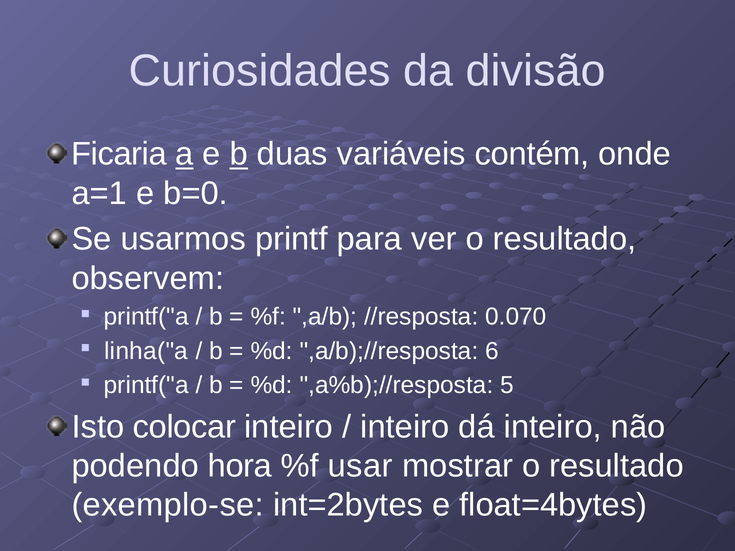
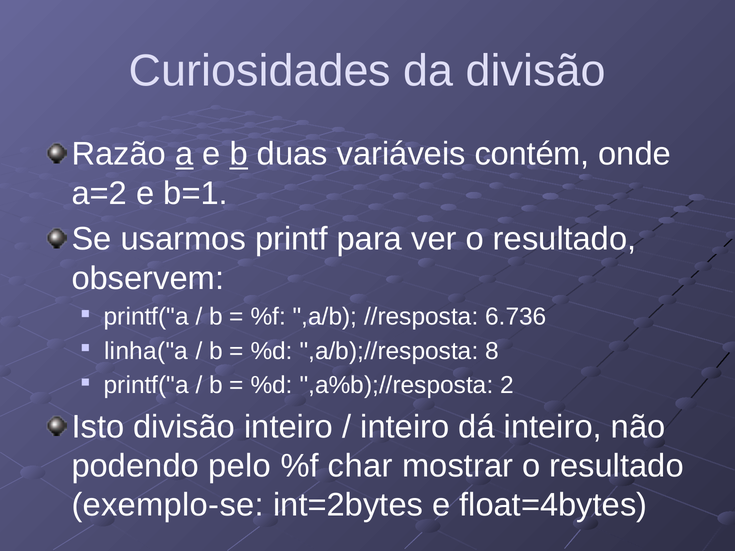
Ficaria: Ficaria -> Razão
a=1: a=1 -> a=2
b=0: b=0 -> b=1
0.070: 0.070 -> 6.736
6: 6 -> 8
5: 5 -> 2
Isto colocar: colocar -> divisão
hora: hora -> pelo
usar: usar -> char
